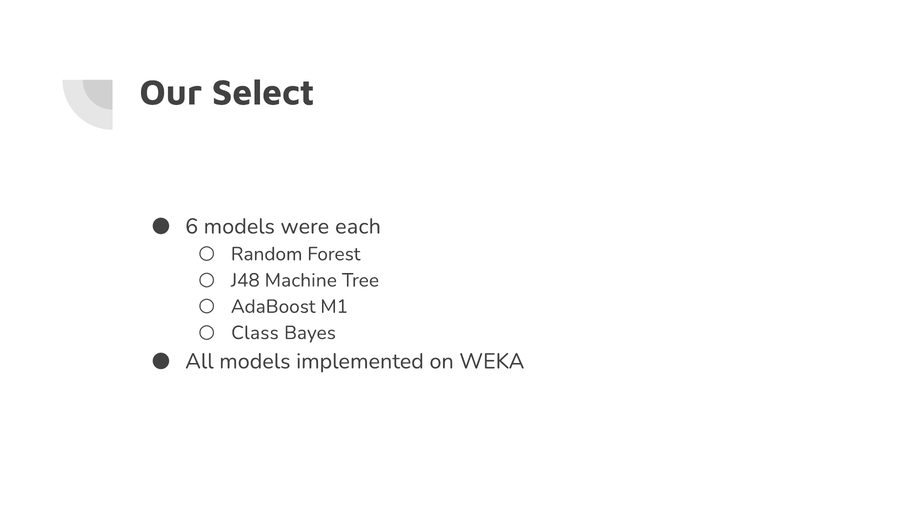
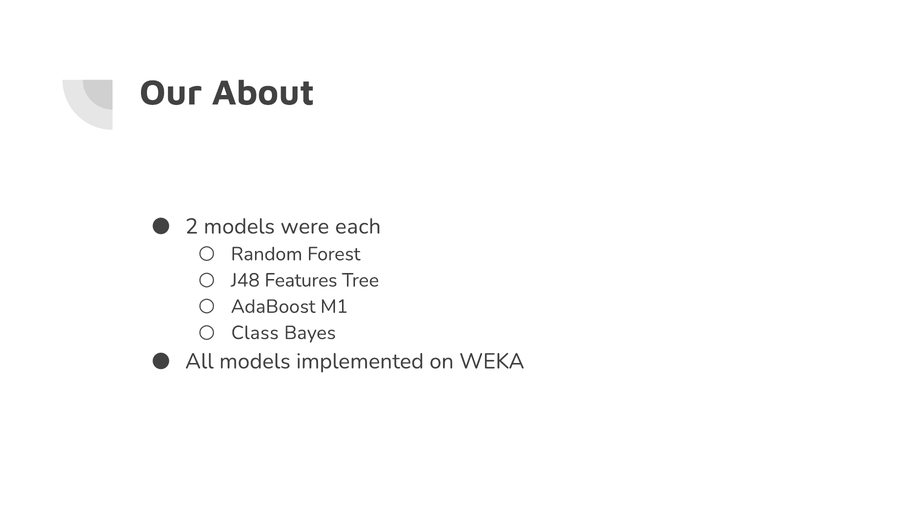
Select: Select -> About
6: 6 -> 2
Machine: Machine -> Features
